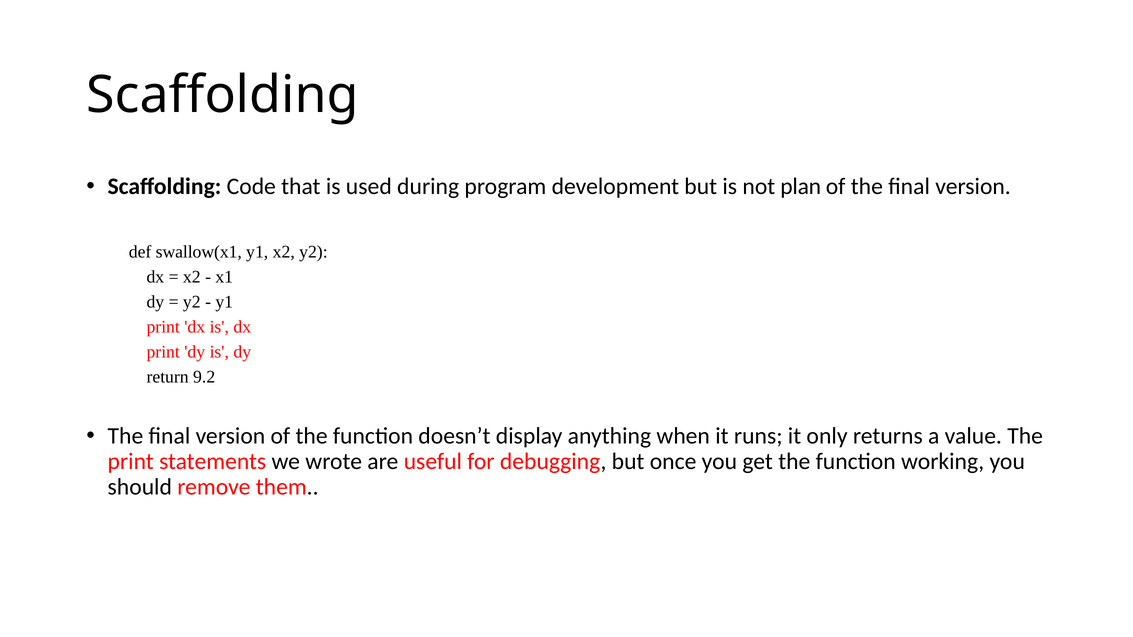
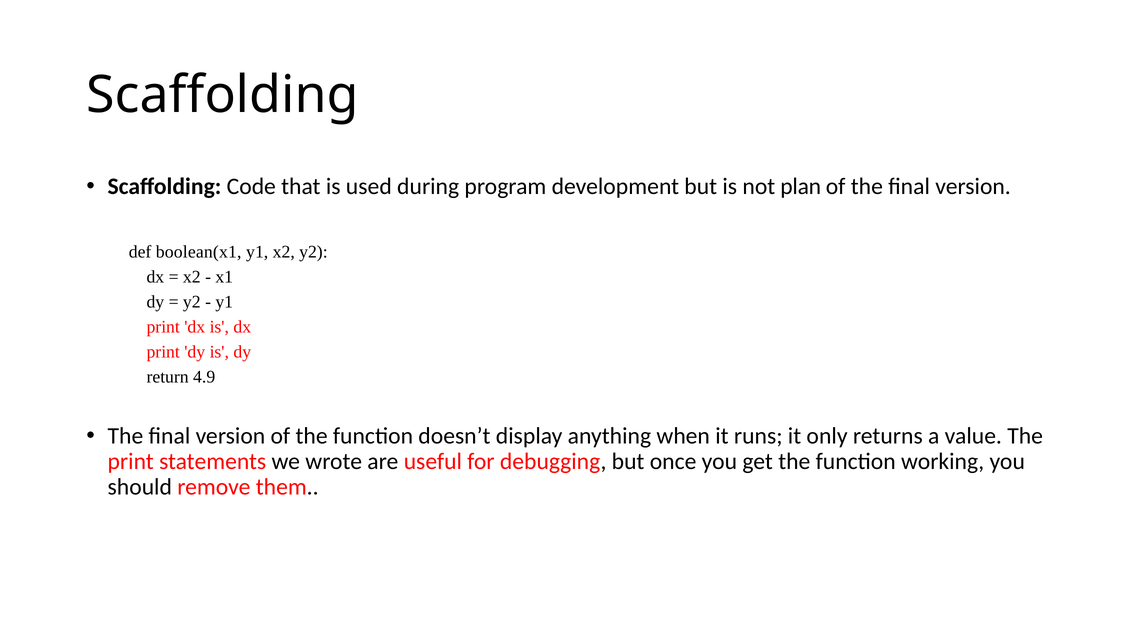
swallow(x1: swallow(x1 -> boolean(x1
9.2: 9.2 -> 4.9
